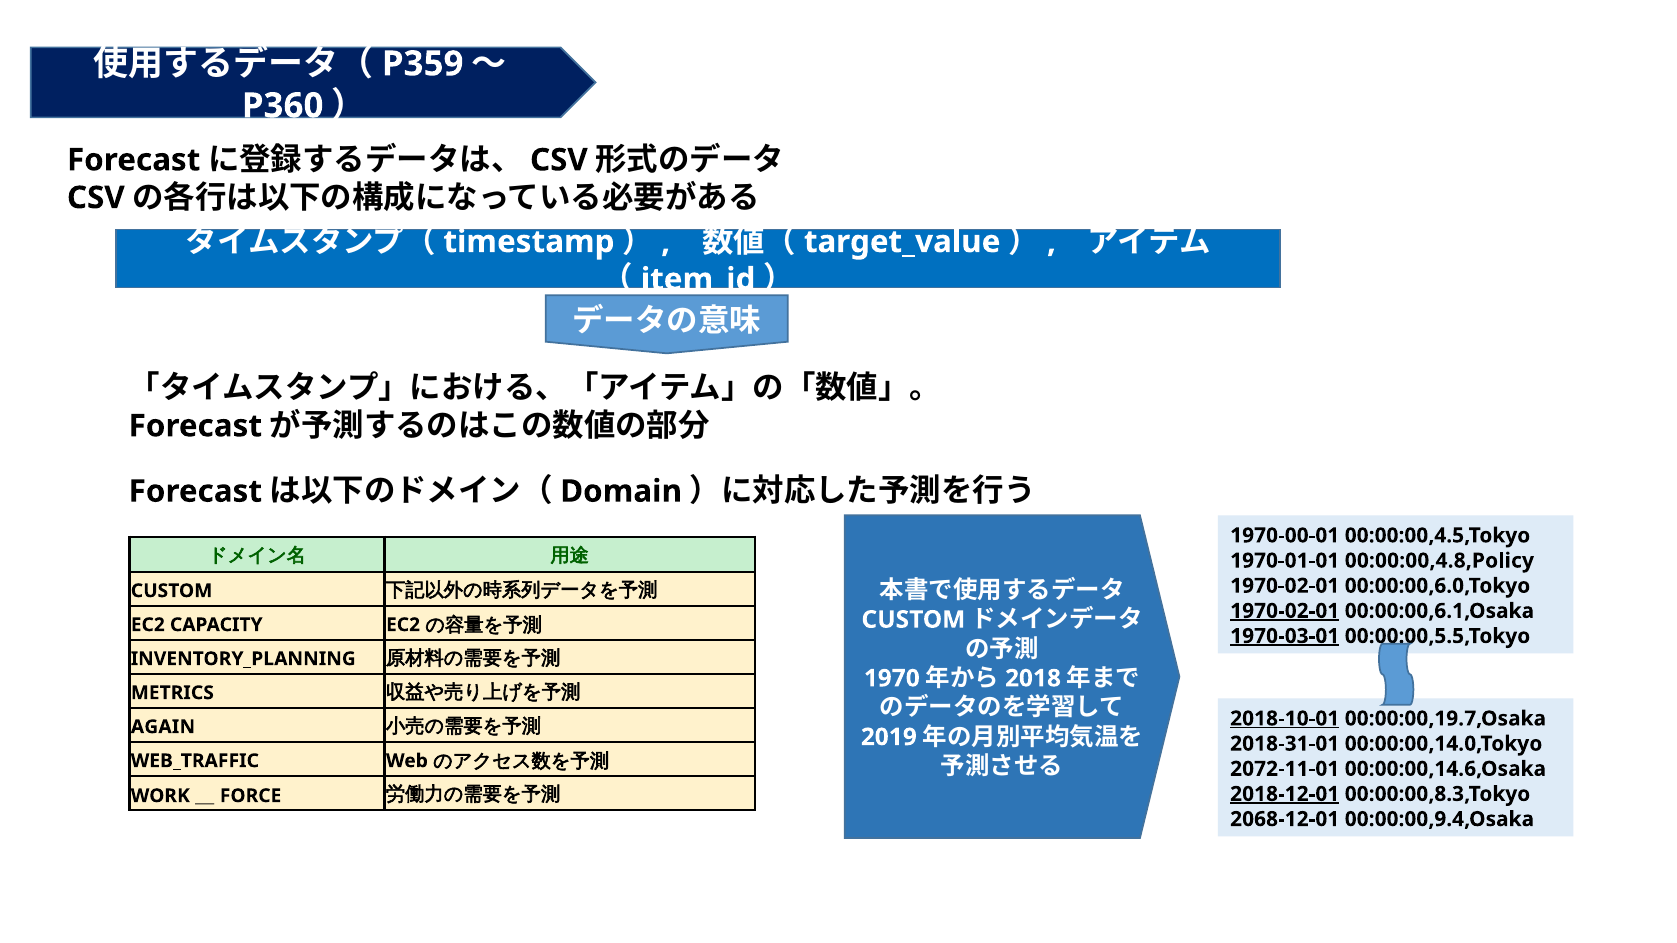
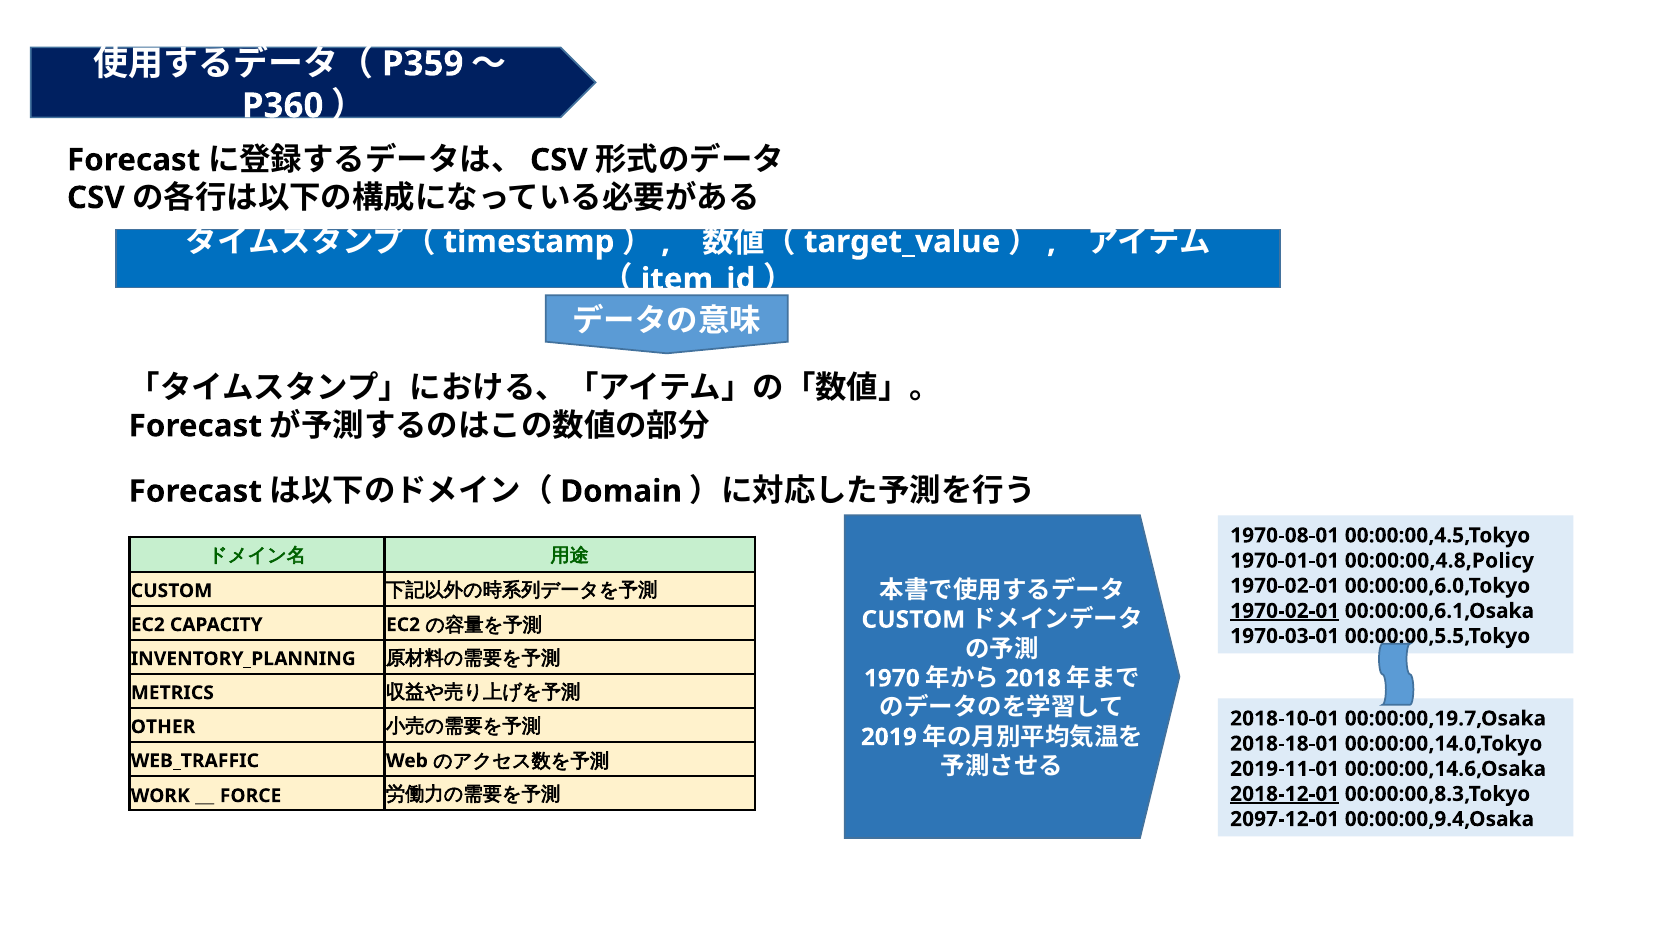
1970-00-01: 1970-00-01 -> 1970-08-01
1970-03-01 underline: present -> none
2018-10-01 underline: present -> none
AGAIN: AGAIN -> OTHER
2018-31-01: 2018-31-01 -> 2018-18-01
2072-11-01: 2072-11-01 -> 2019-11-01
2068-12-01: 2068-12-01 -> 2097-12-01
